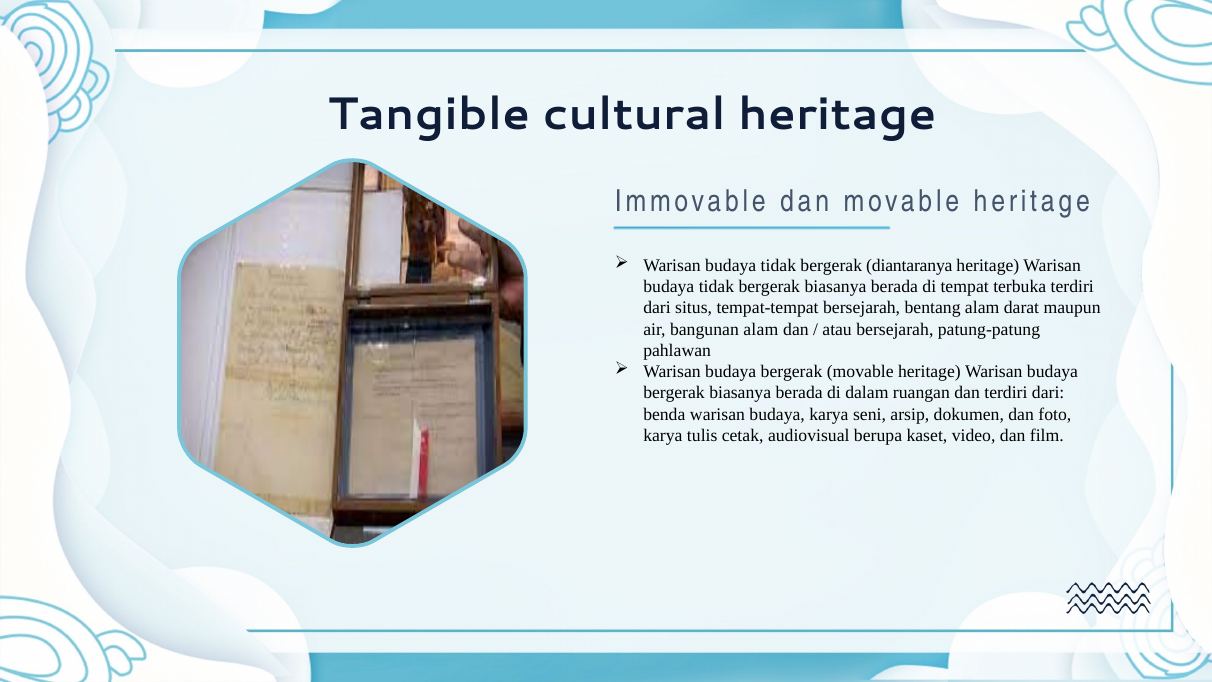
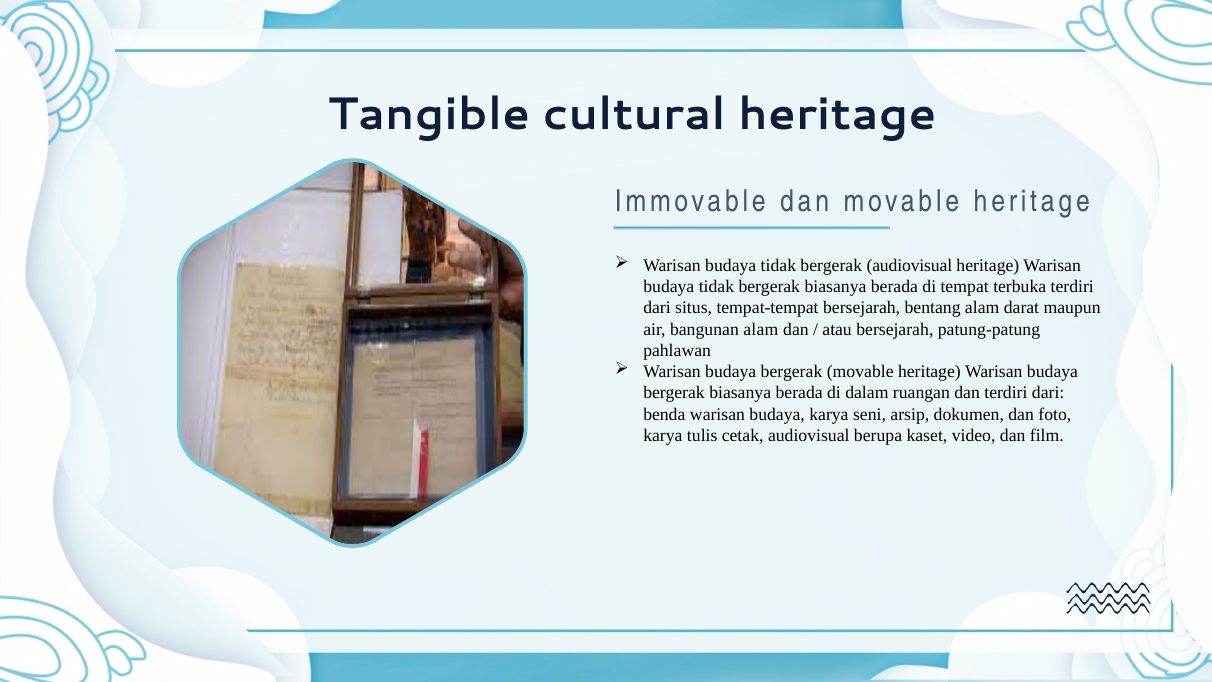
bergerak diantaranya: diantaranya -> audiovisual
